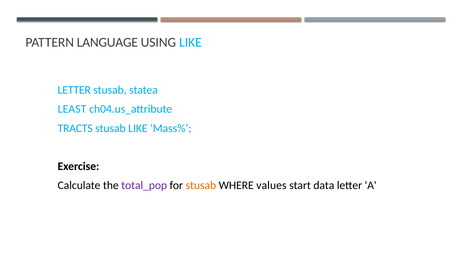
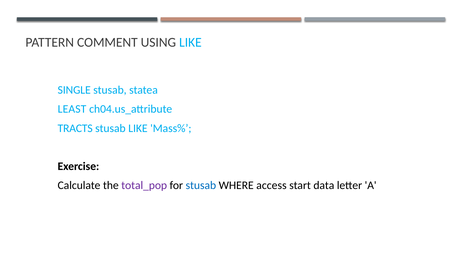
LANGUAGE: LANGUAGE -> COMMENT
LETTER at (74, 90): LETTER -> SINGLE
stusab at (201, 185) colour: orange -> blue
values: values -> access
